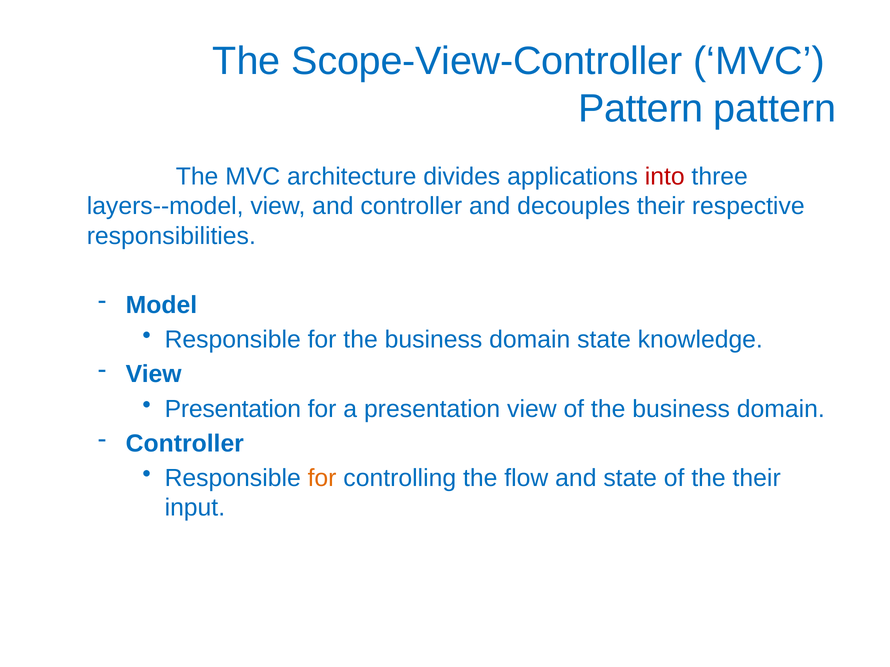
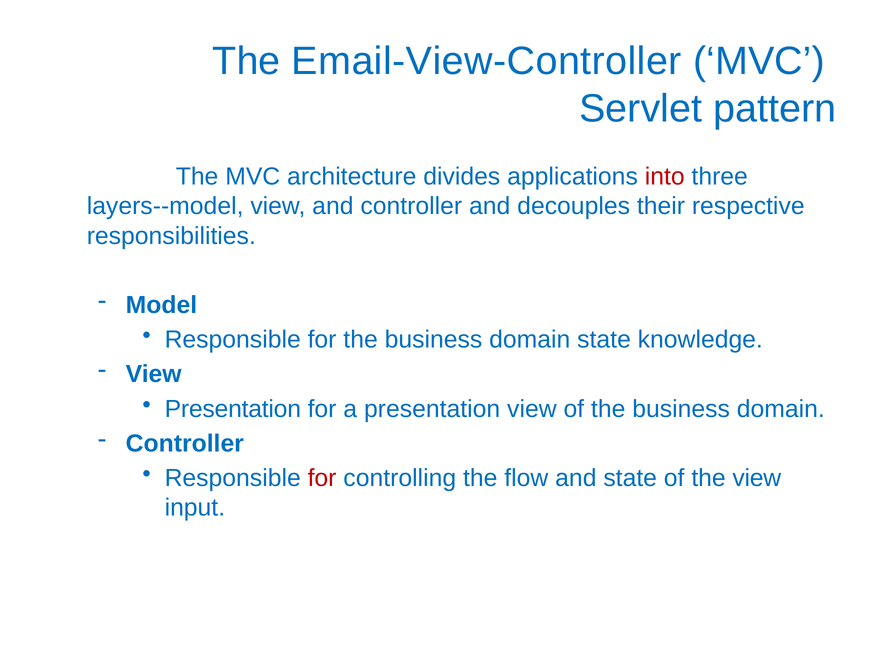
Scope-View-Controller: Scope-View-Controller -> Email-View-Controller
Pattern at (641, 109): Pattern -> Servlet
for at (322, 478) colour: orange -> red
the their: their -> view
